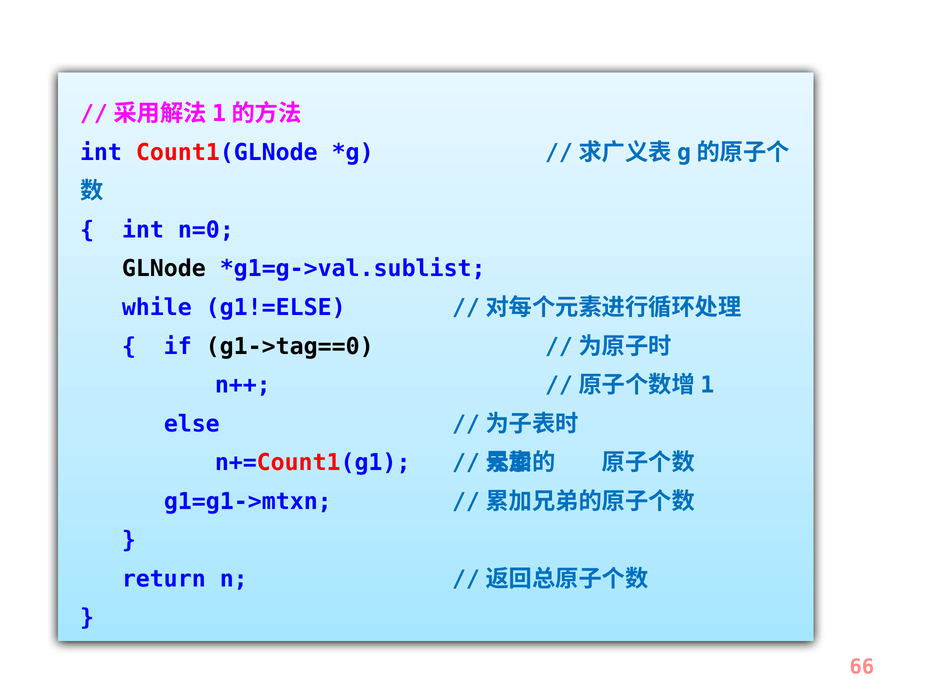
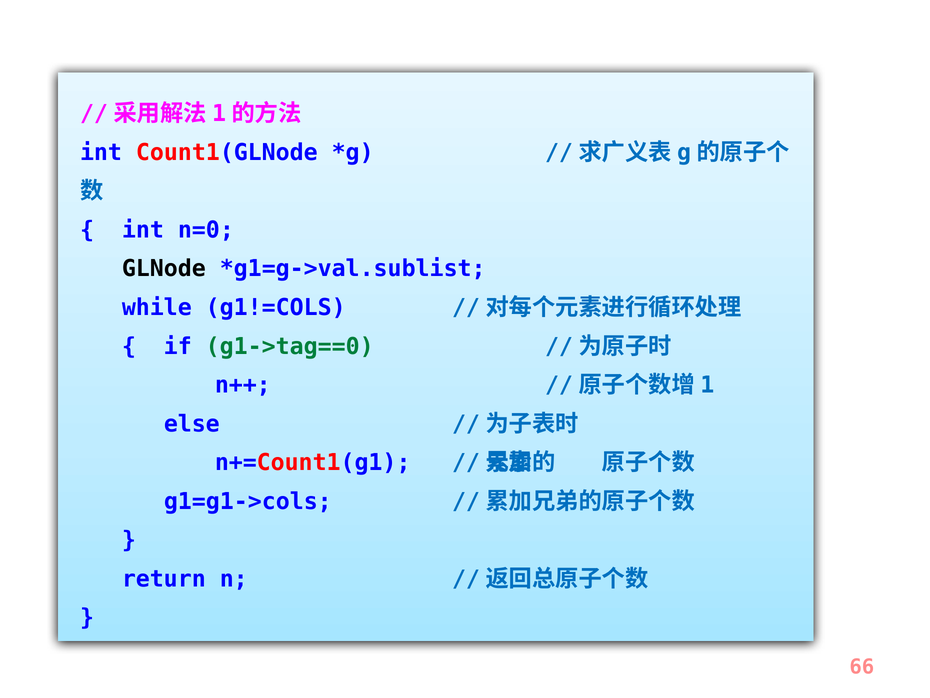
g1!=ELSE: g1!=ELSE -> g1!=COLS
g1->tag==0 colour: black -> green
g1=g1->mtxn: g1=g1->mtxn -> g1=g1->cols
